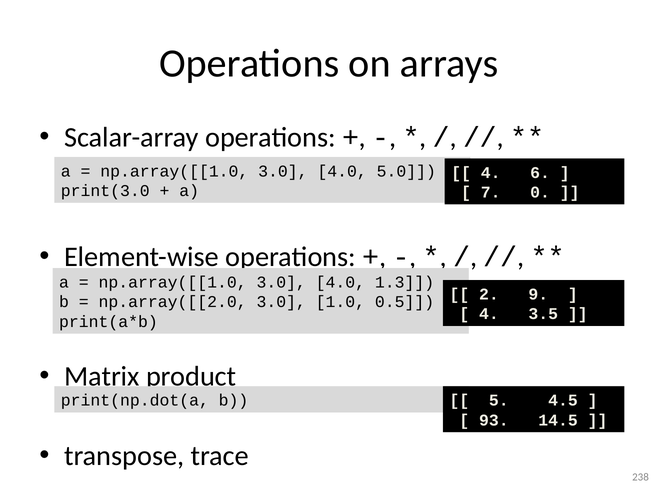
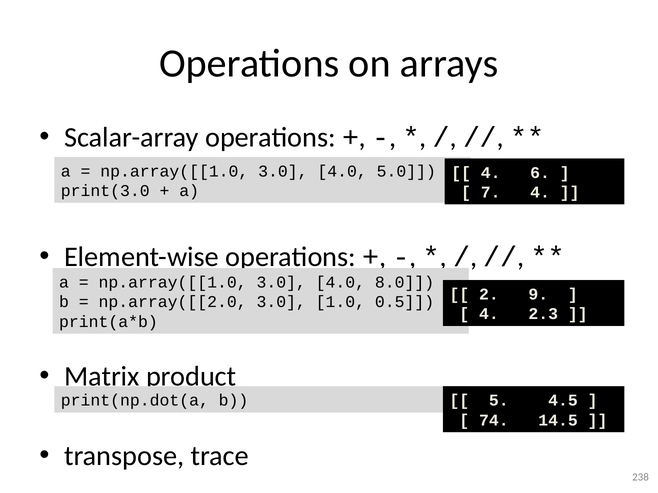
7 0: 0 -> 4
1.3: 1.3 -> 8.0
3.5: 3.5 -> 2.3
93: 93 -> 74
